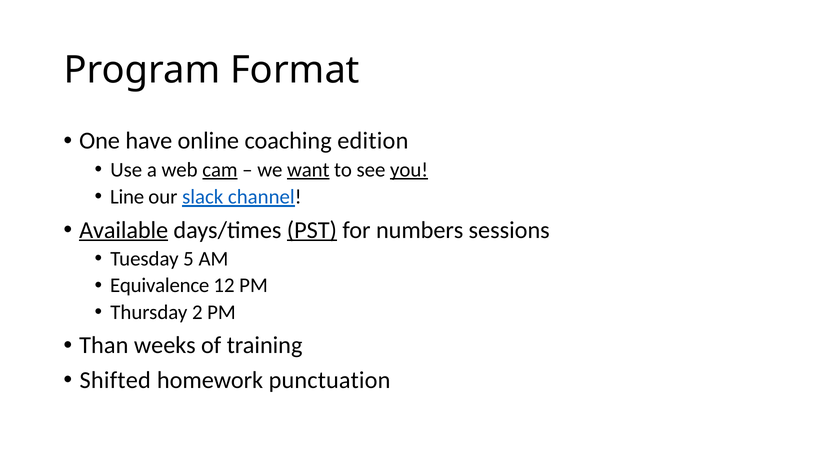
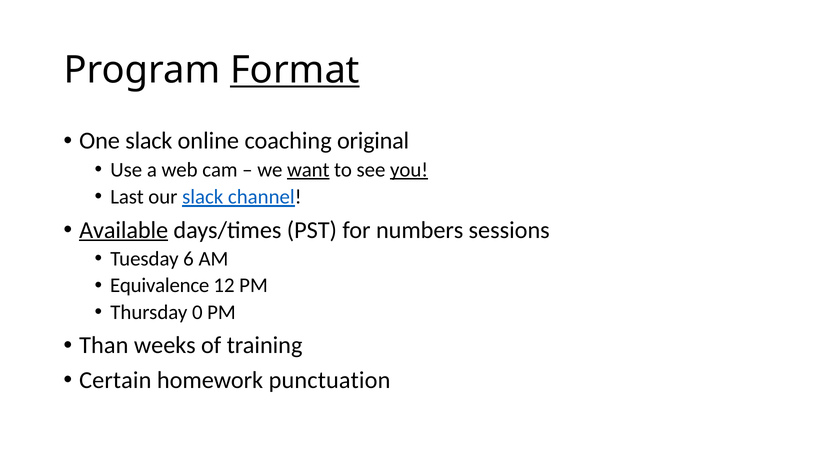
Format underline: none -> present
One have: have -> slack
edition: edition -> original
cam underline: present -> none
Line: Line -> Last
PST underline: present -> none
5: 5 -> 6
2: 2 -> 0
Shifted: Shifted -> Certain
